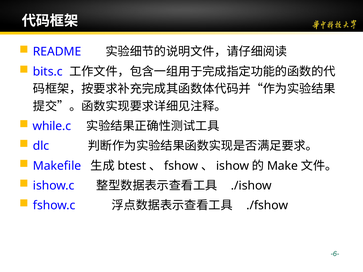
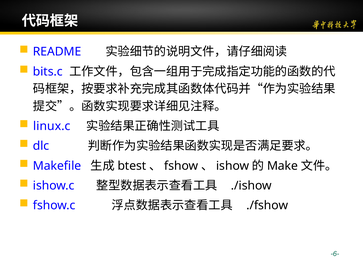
while.c: while.c -> linux.c
